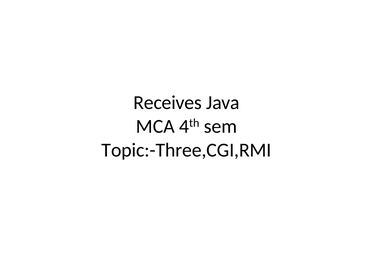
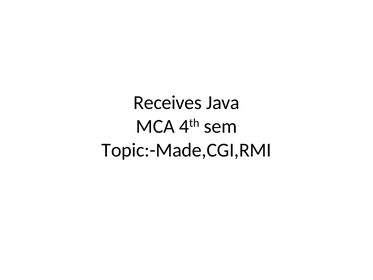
Topic:-Three,CGI,RMI: Topic:-Three,CGI,RMI -> Topic:-Made,CGI,RMI
